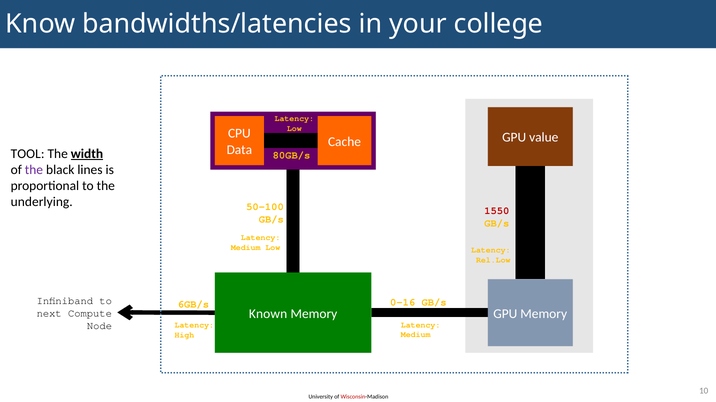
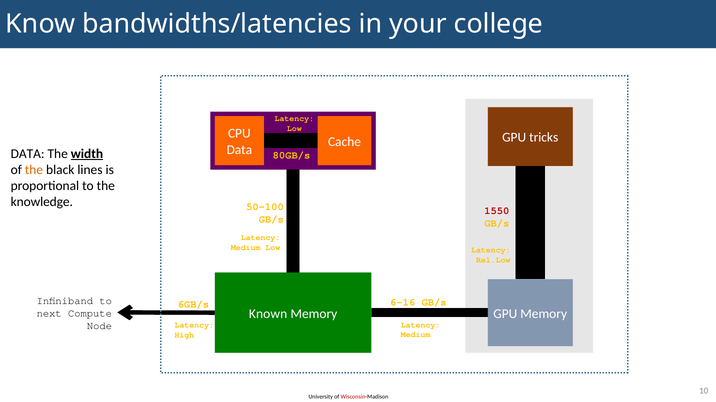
value: value -> tricks
TOOL at (28, 154): TOOL -> DATA
the at (34, 170) colour: purple -> orange
underlying: underlying -> knowledge
0-16: 0-16 -> 6-16
